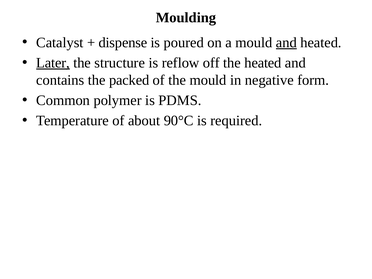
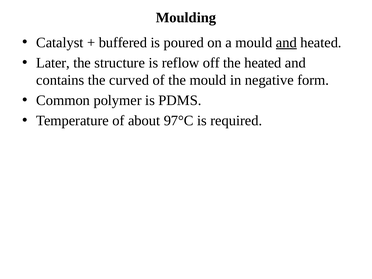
dispense: dispense -> buffered
Later underline: present -> none
packed: packed -> curved
90°C: 90°C -> 97°C
